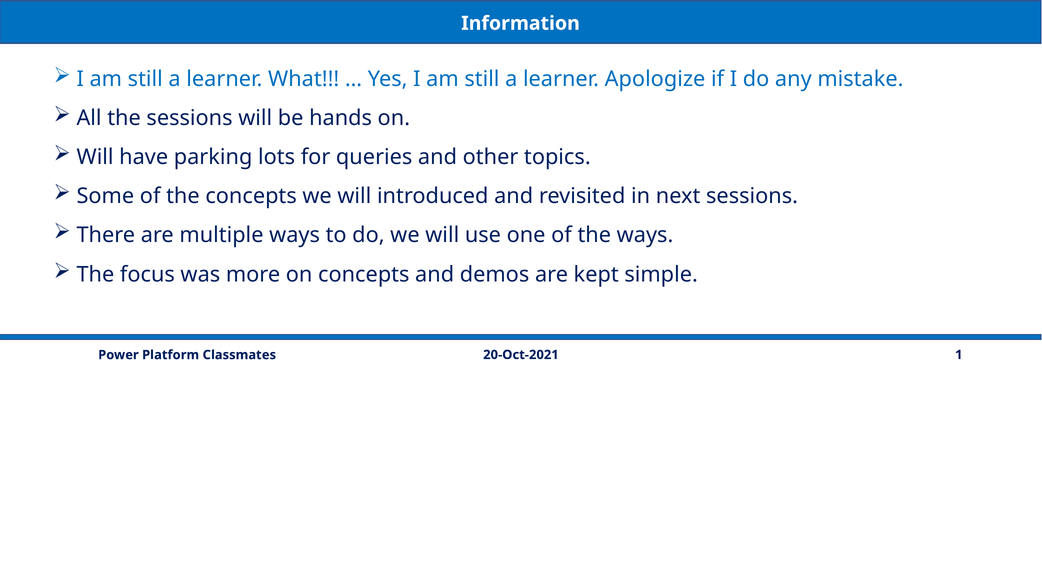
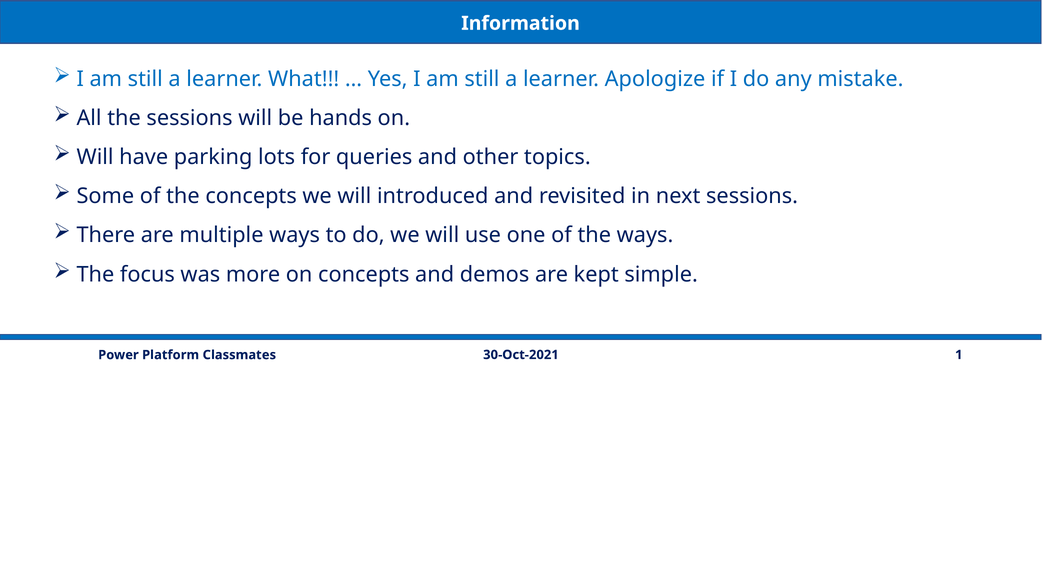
20-Oct-2021: 20-Oct-2021 -> 30-Oct-2021
